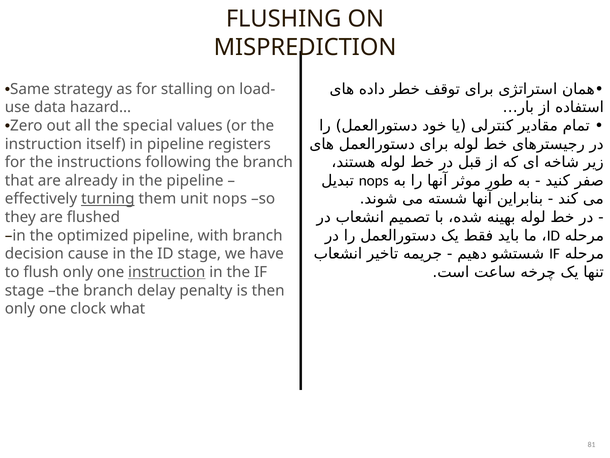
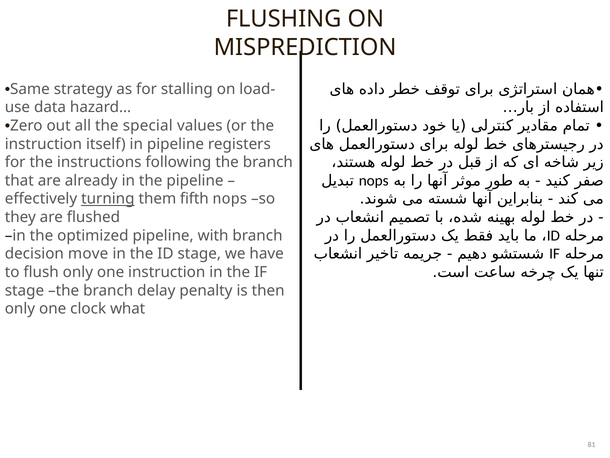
unit: unit -> fifth
cause: cause -> move
instruction at (167, 272) underline: present -> none
